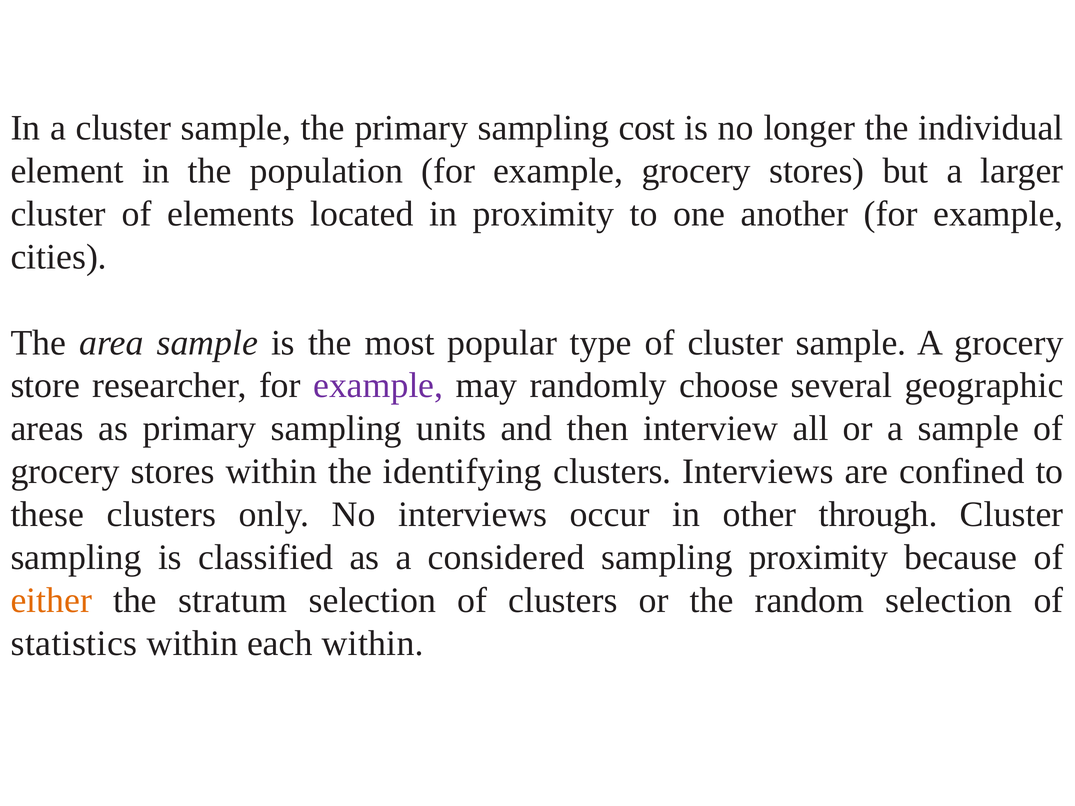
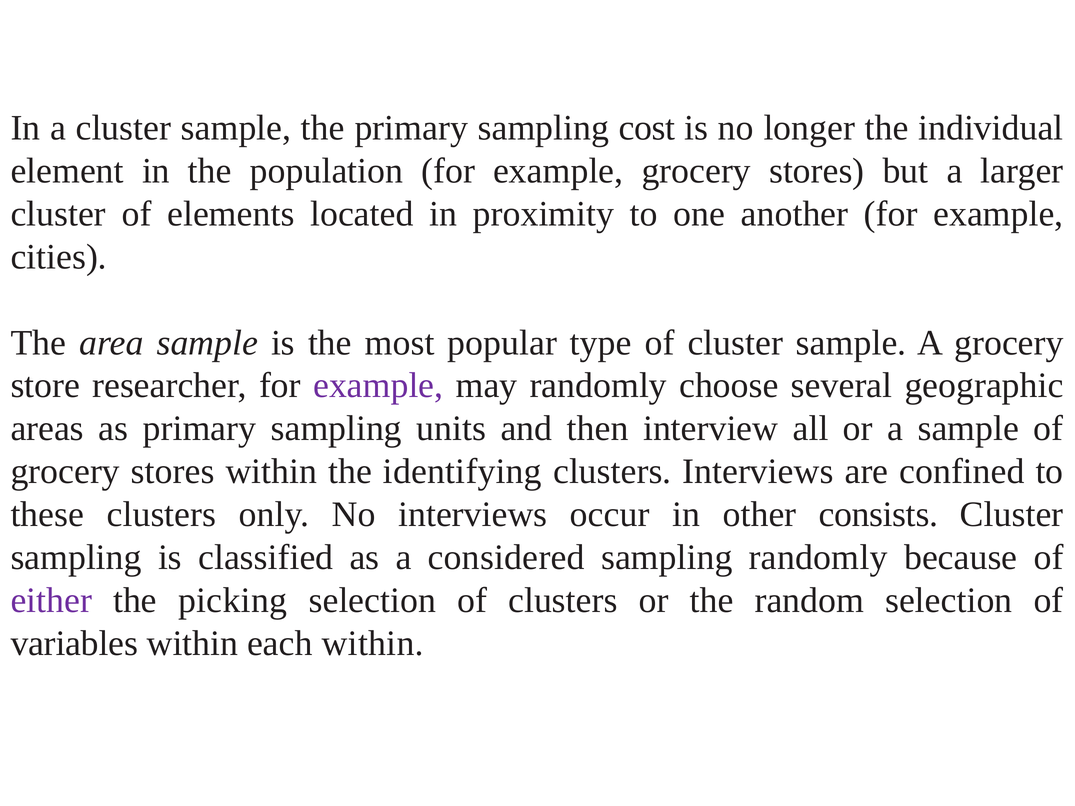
through: through -> consists
sampling proximity: proximity -> randomly
either colour: orange -> purple
stratum: stratum -> picking
statistics: statistics -> variables
